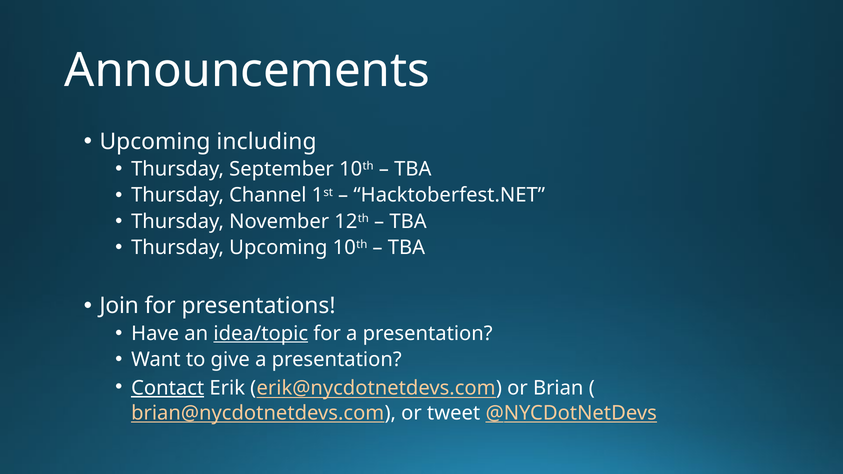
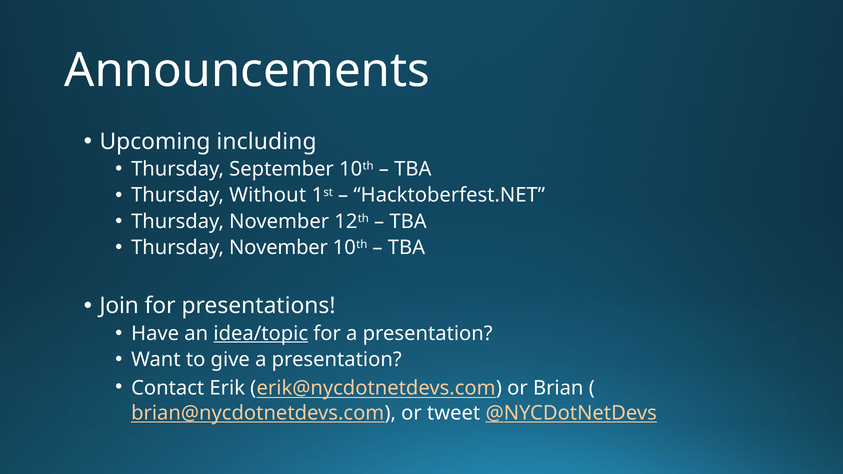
Channel: Channel -> Without
Upcoming at (278, 248): Upcoming -> November
Contact underline: present -> none
